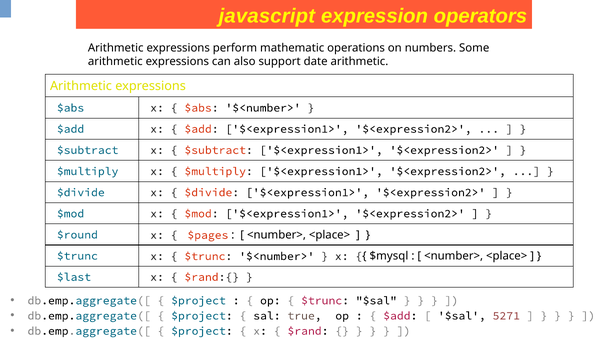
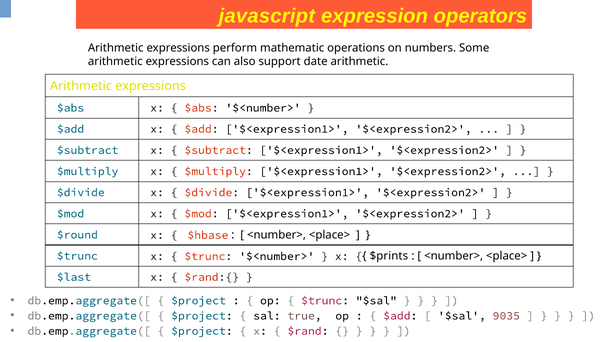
$pages: $pages -> $hbase
$mysql: $mysql -> $prints
5271: 5271 -> 9035
